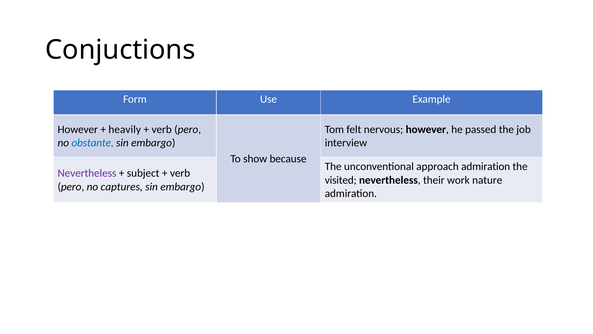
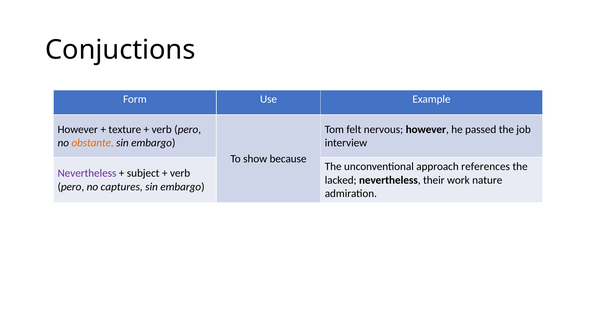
heavily: heavily -> texture
obstante colour: blue -> orange
approach admiration: admiration -> references
visited: visited -> lacked
